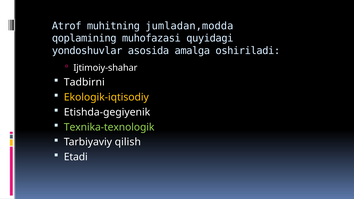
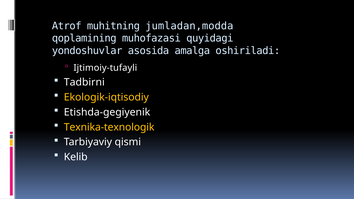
Ijtimoiy-shahar: Ijtimoiy-shahar -> Ijtimoiy-tufayli
Texnika-texnologik colour: light green -> yellow
qilish: qilish -> qismi
Etadi: Etadi -> Kelib
